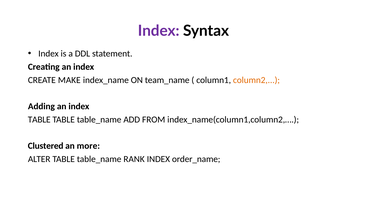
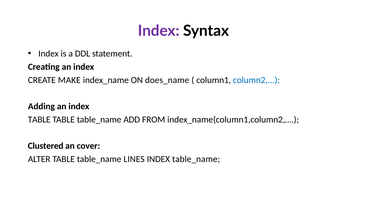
team_name: team_name -> does_name
column2 colour: orange -> blue
more: more -> cover
RANK: RANK -> LINES
INDEX order_name: order_name -> table_name
